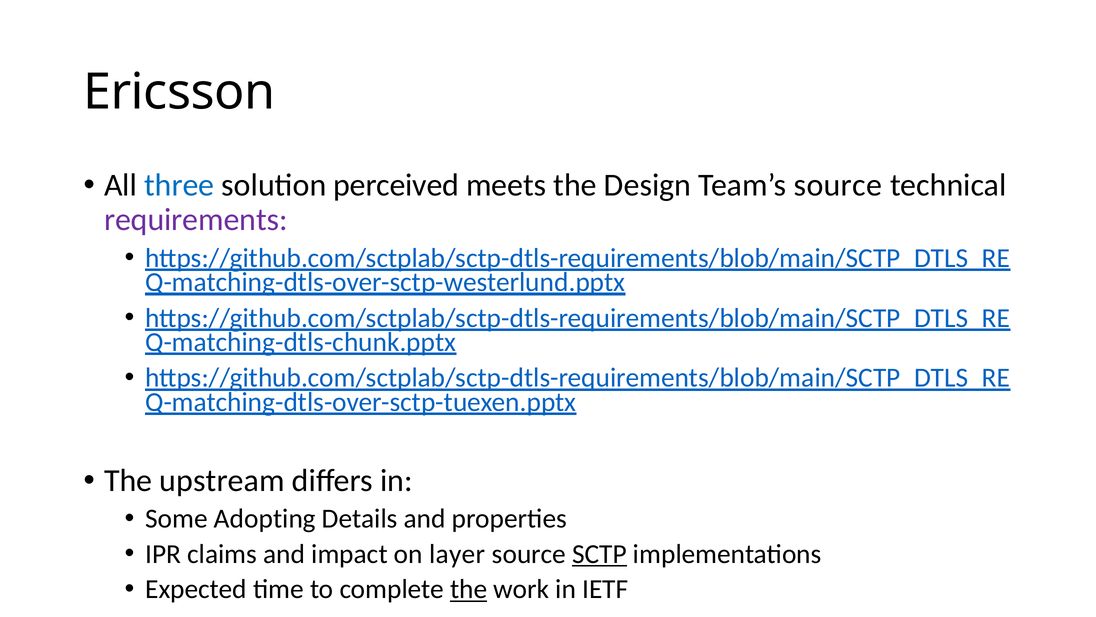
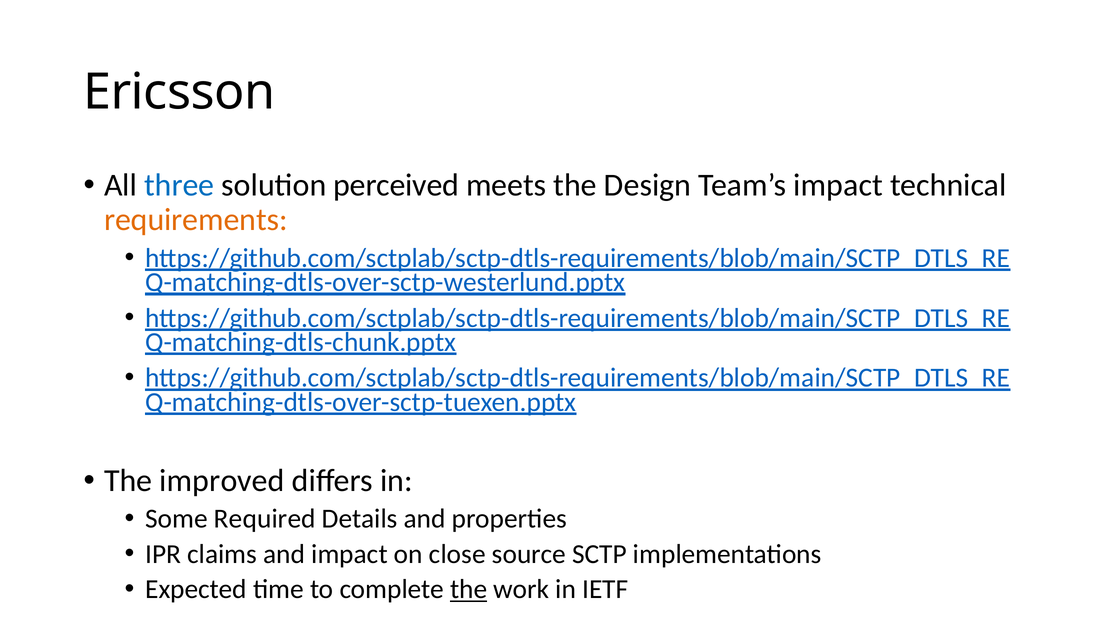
Team’s source: source -> impact
requirements colour: purple -> orange
upstream: upstream -> improved
Adopting: Adopting -> Required
layer: layer -> close
SCTP underline: present -> none
